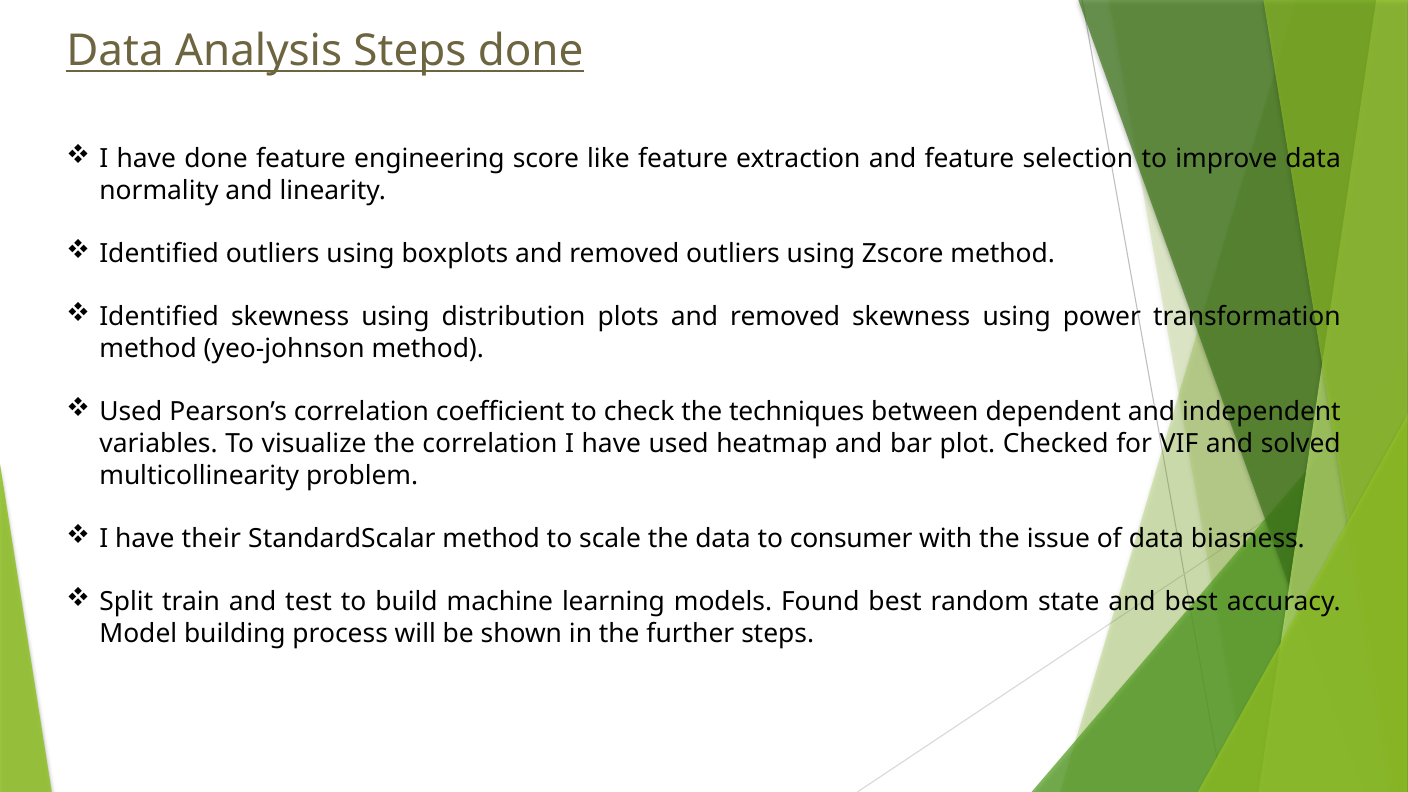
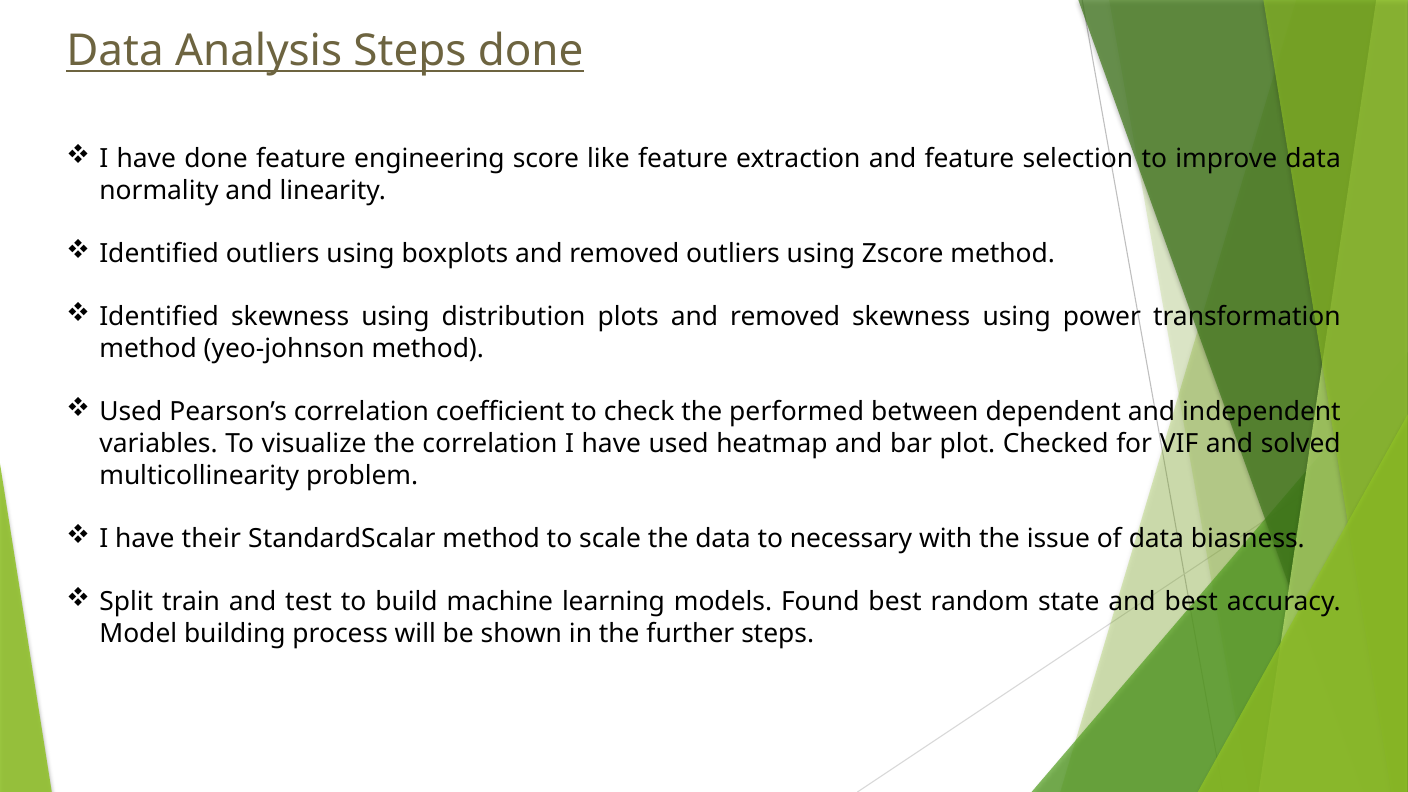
techniques: techniques -> performed
consumer: consumer -> necessary
